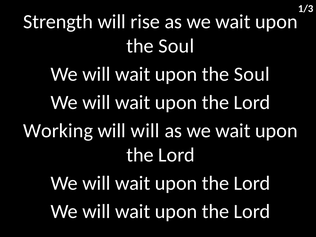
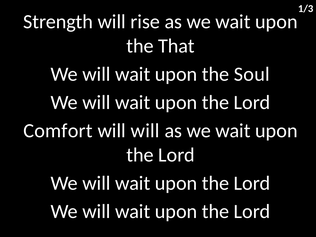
Soul at (176, 46): Soul -> That
Working: Working -> Comfort
